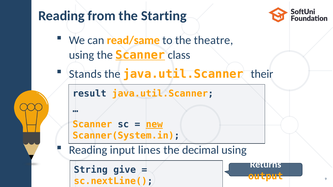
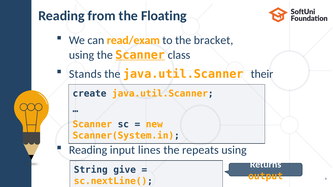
Starting: Starting -> Floating
read/same: read/same -> read/exam
theatre: theatre -> bracket
result: result -> create
new underline: present -> none
decimal: decimal -> repeats
